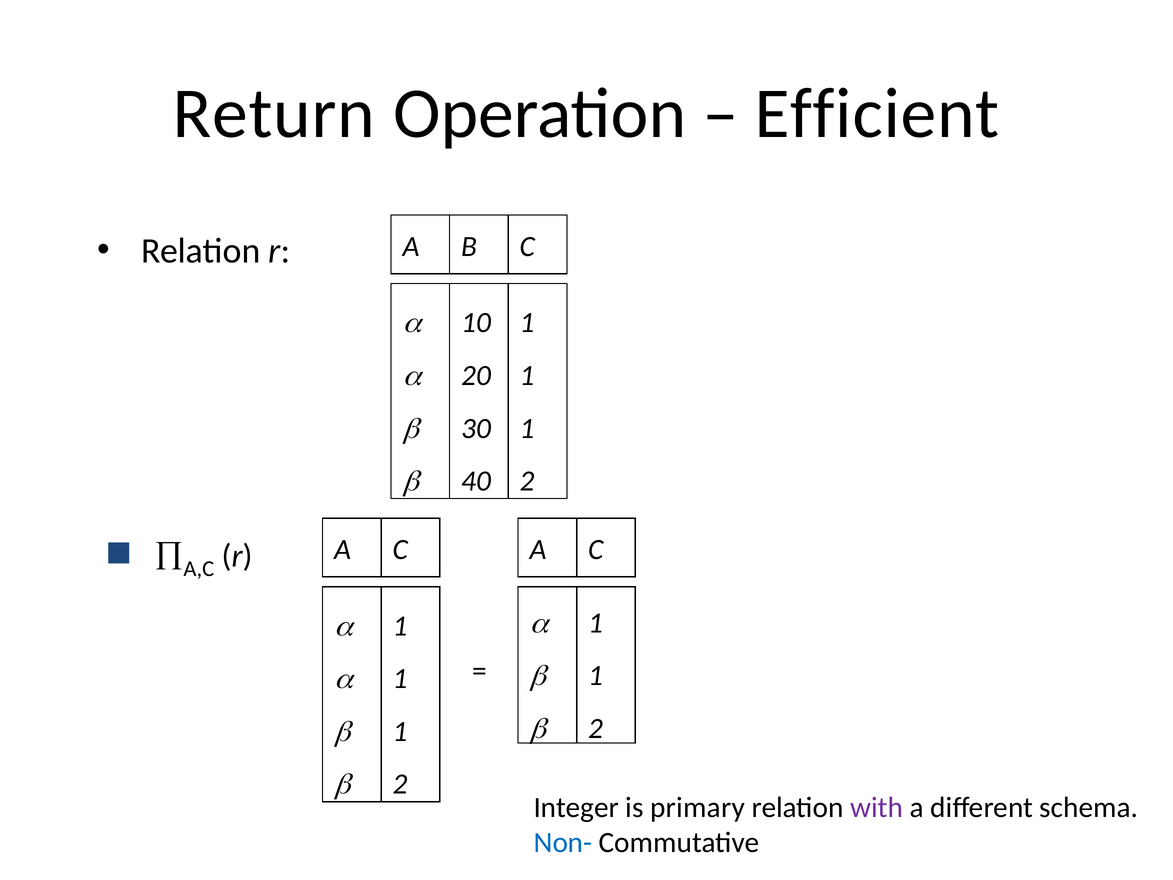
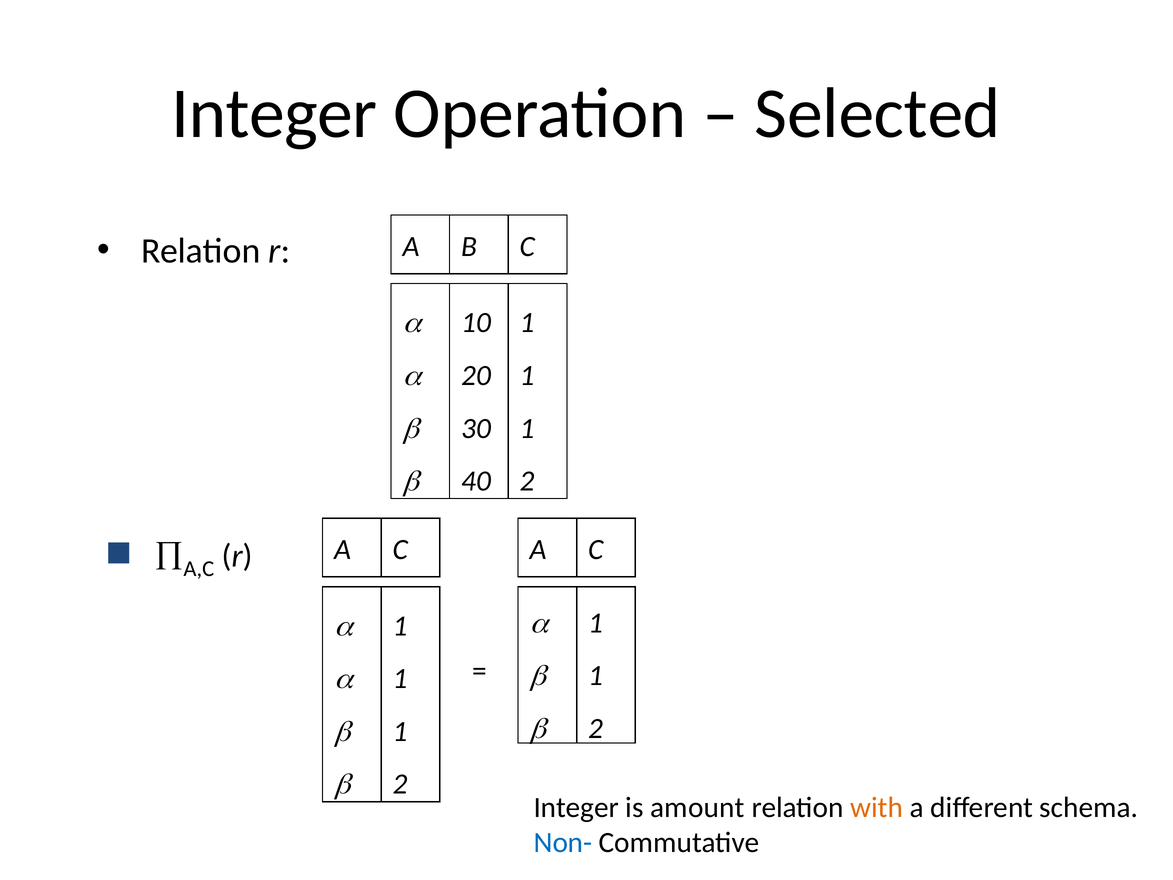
Return at (274, 114): Return -> Integer
Efficient: Efficient -> Selected
primary: primary -> amount
with colour: purple -> orange
